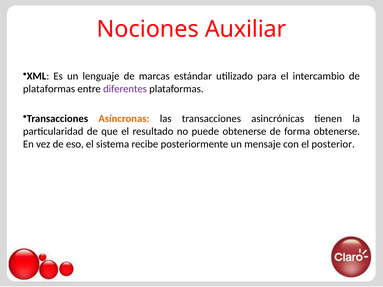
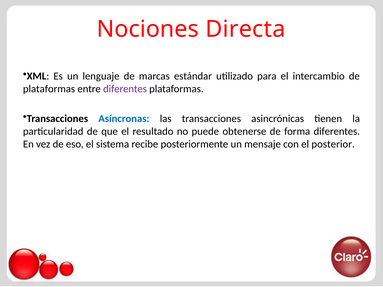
Auxiliar: Auxiliar -> Directa
Asíncronas colour: orange -> blue
forma obtenerse: obtenerse -> diferentes
